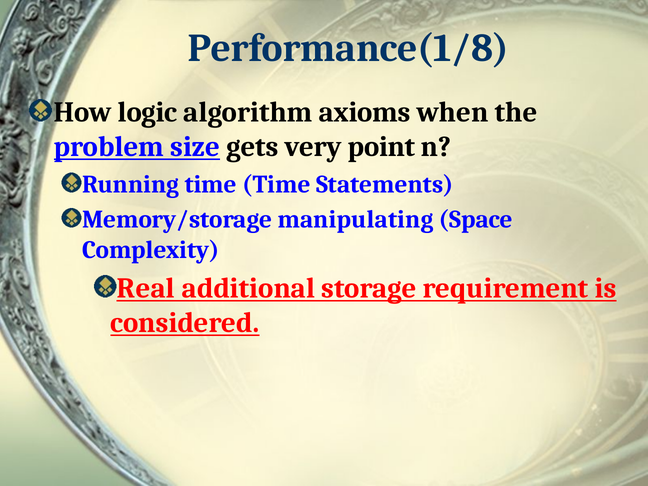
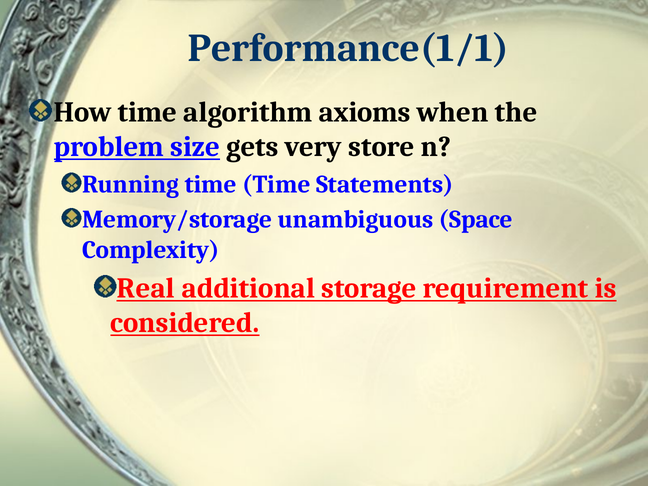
Performance(1/8: Performance(1/8 -> Performance(1/1
How logic: logic -> time
point: point -> store
manipulating: manipulating -> unambiguous
